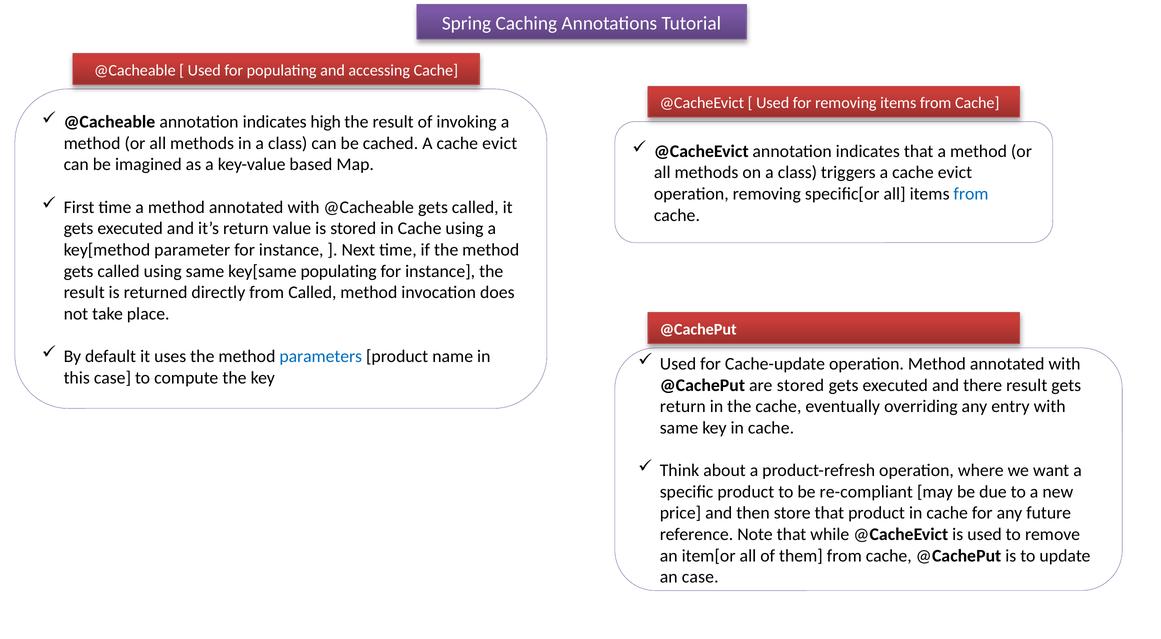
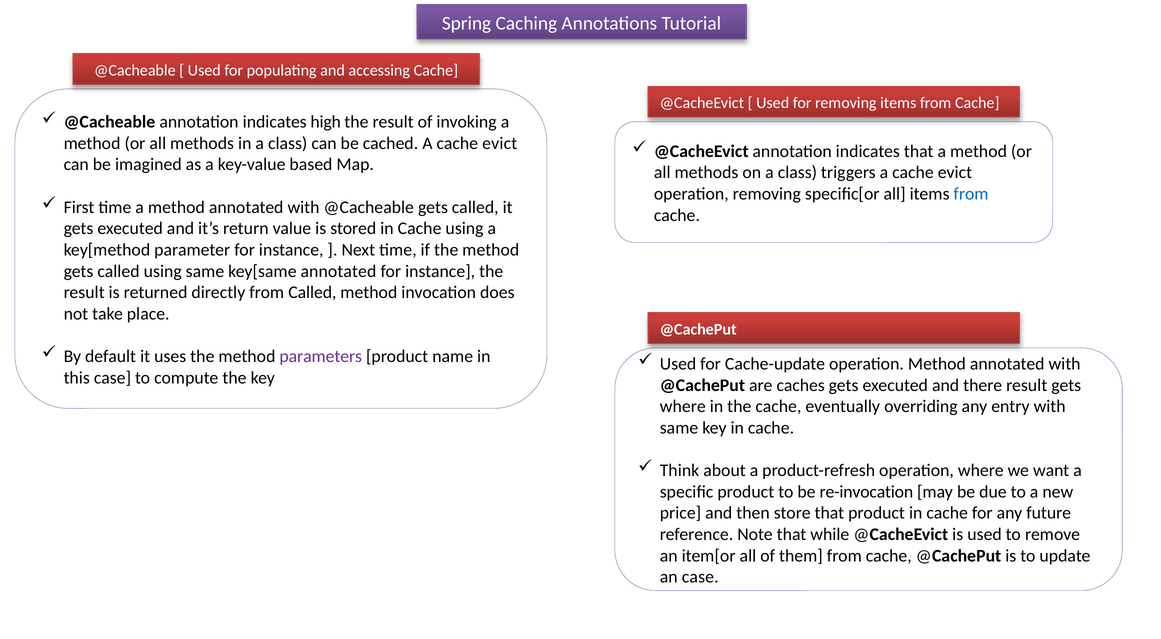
key[same populating: populating -> annotated
parameters colour: blue -> purple
are stored: stored -> caches
return at (683, 406): return -> where
re-compliant: re-compliant -> re-invocation
